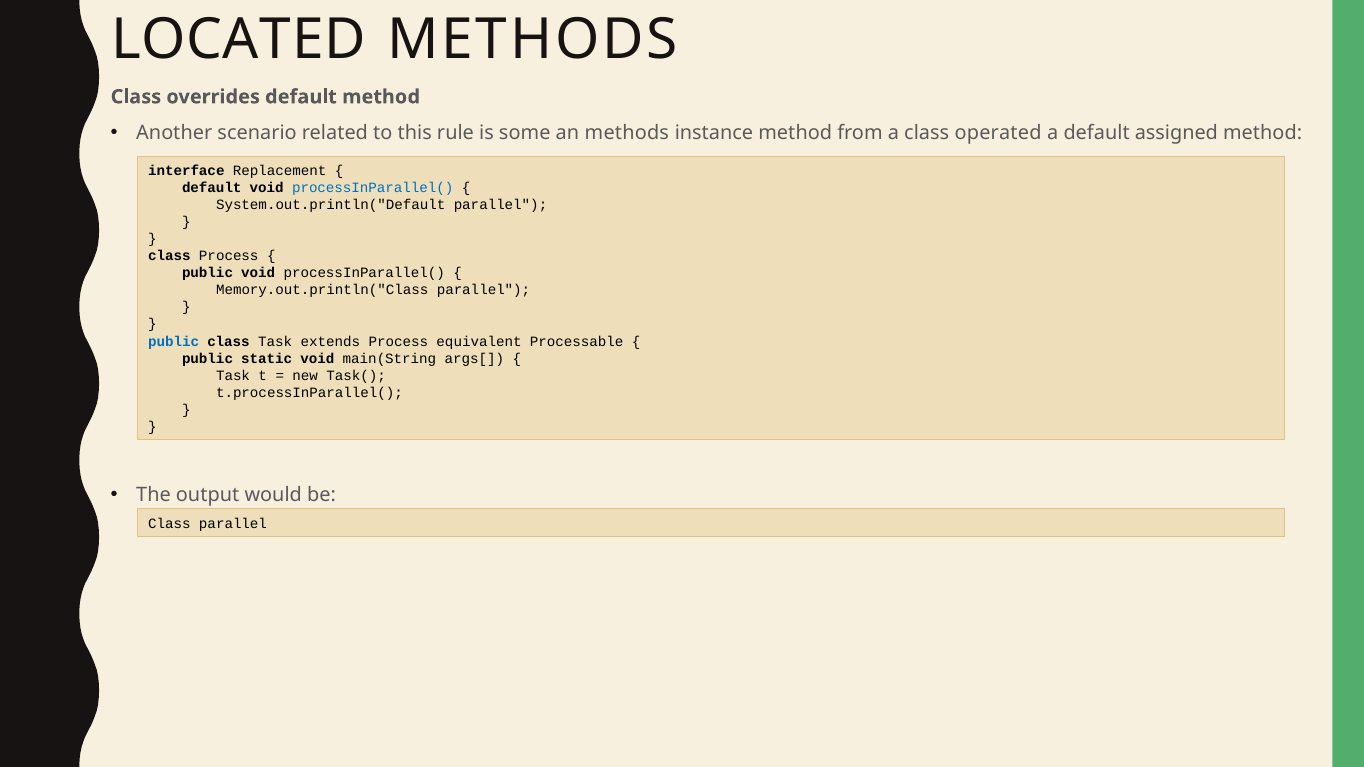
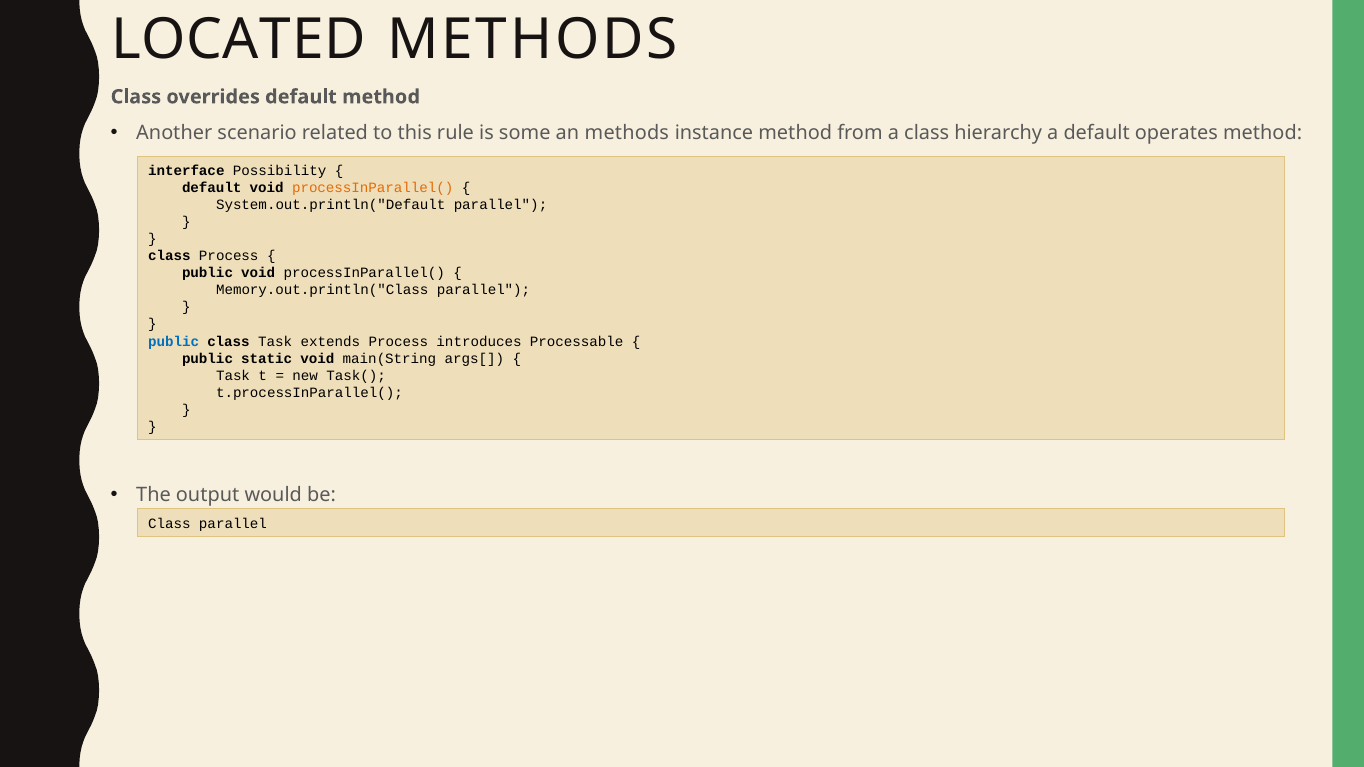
operated: operated -> hierarchy
assigned: assigned -> operates
Replacement: Replacement -> Possibility
processInParallel( at (373, 188) colour: blue -> orange
equivalent: equivalent -> introduces
